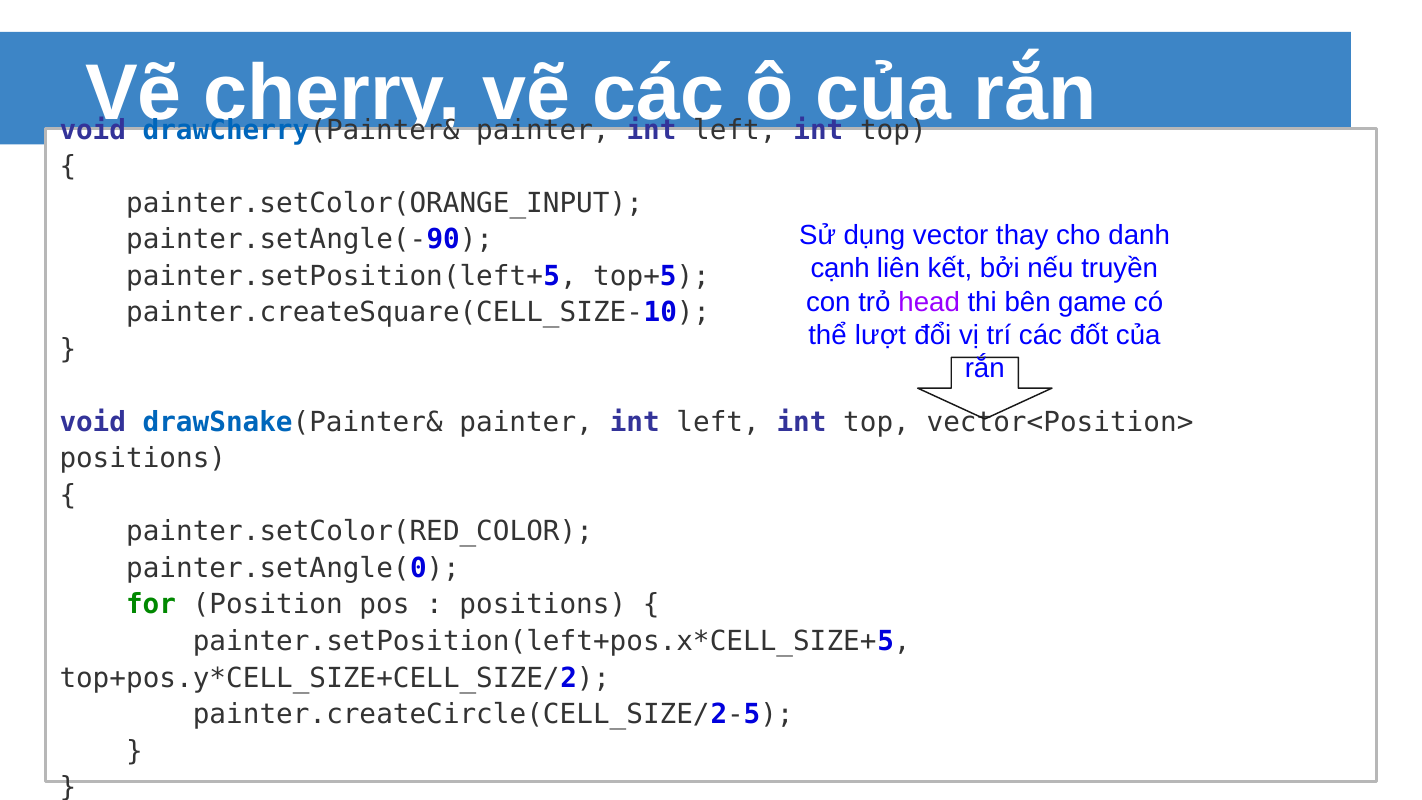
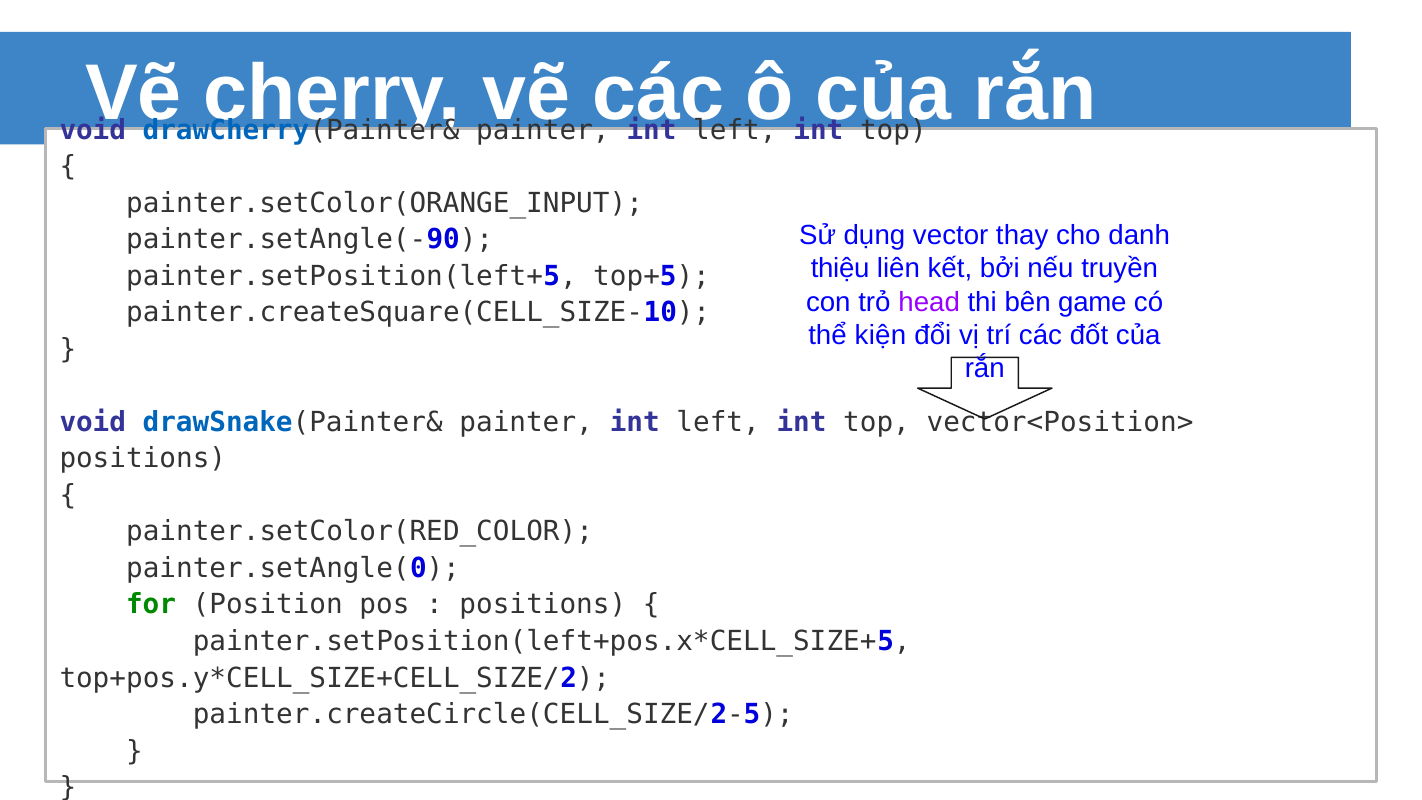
cạnh: cạnh -> thiệu
lượt: lượt -> kiện
